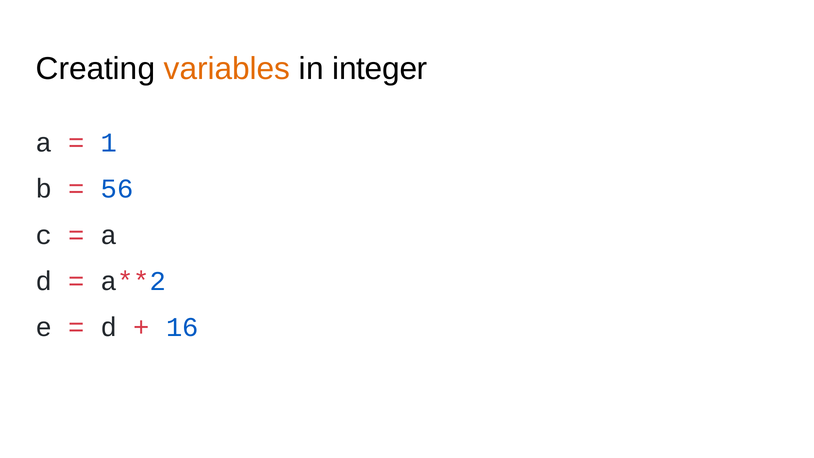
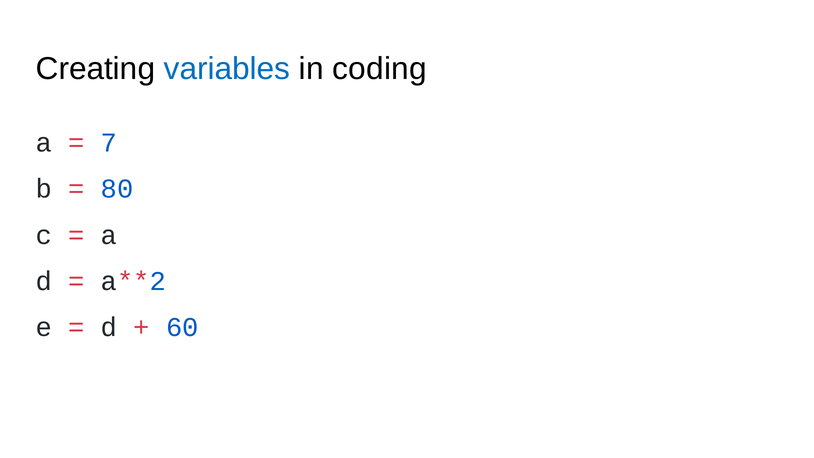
variables colour: orange -> blue
integer: integer -> coding
1: 1 -> 7
56: 56 -> 80
16: 16 -> 60
